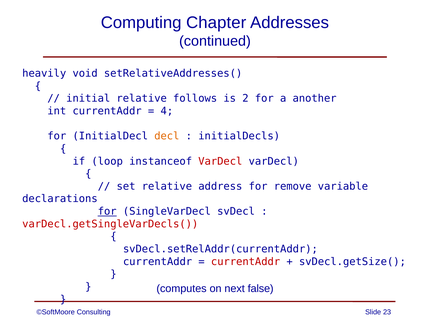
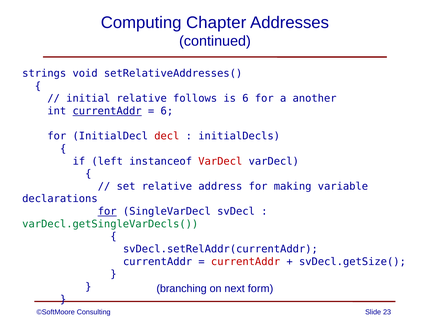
heavily: heavily -> strings
is 2: 2 -> 6
currentAddr at (107, 111) underline: none -> present
4 at (167, 111): 4 -> 6
decl colour: orange -> red
loop: loop -> left
remove: remove -> making
varDecl.getSingleVarDecls( colour: red -> green
computes: computes -> branching
false: false -> form
